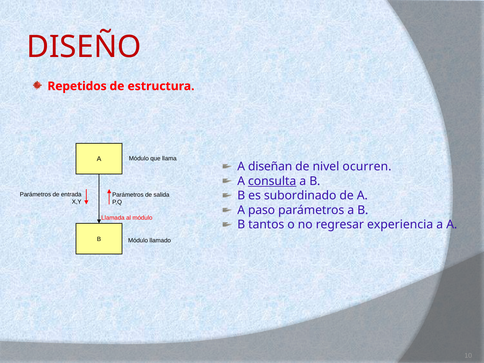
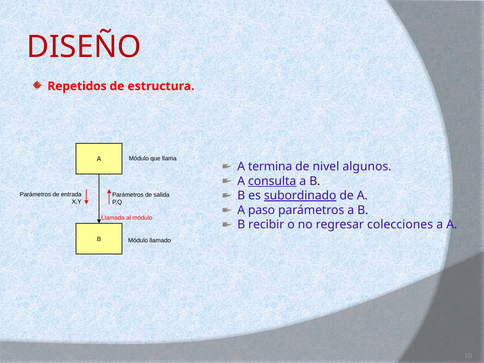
diseñan: diseñan -> termina
ocurren: ocurren -> algunos
subordinado underline: none -> present
tantos: tantos -> recibir
experiencia: experiencia -> colecciones
